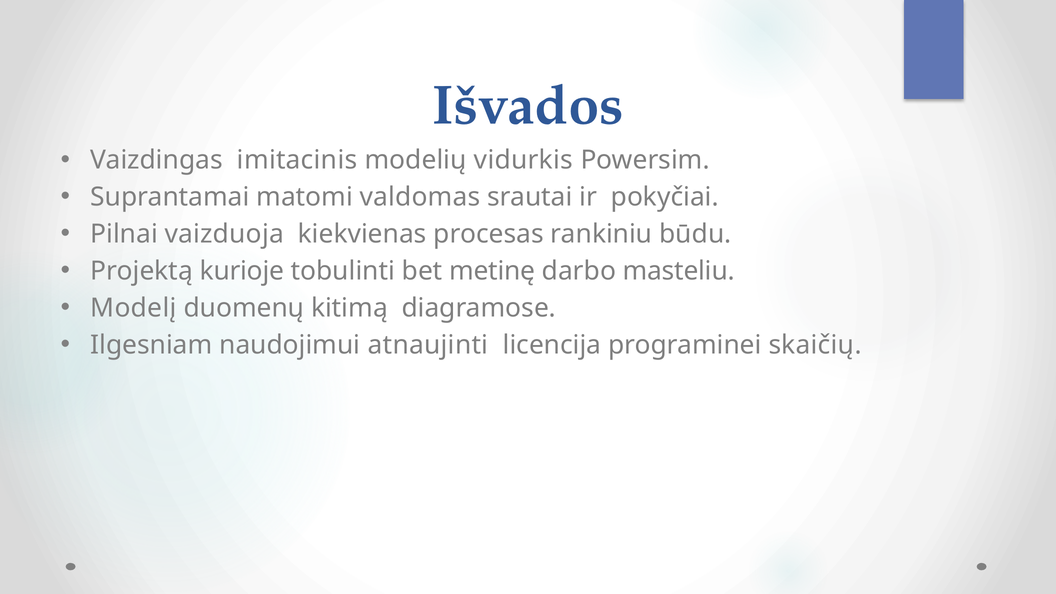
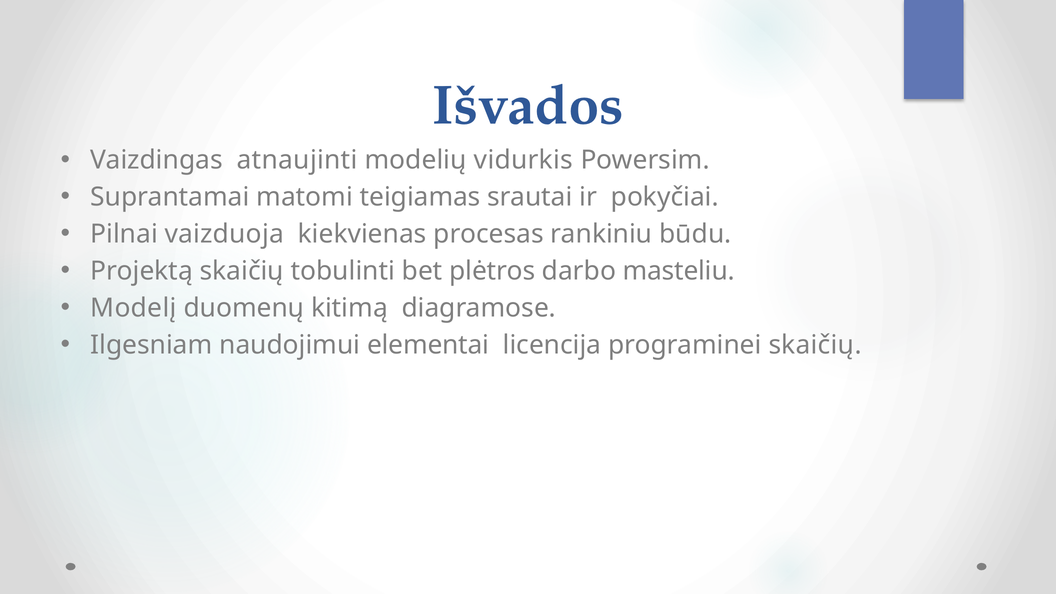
imitacinis: imitacinis -> atnaujinti
valdomas: valdomas -> teigiamas
Projektą kurioje: kurioje -> skaičių
metinę: metinę -> plėtros
atnaujinti: atnaujinti -> elementai
